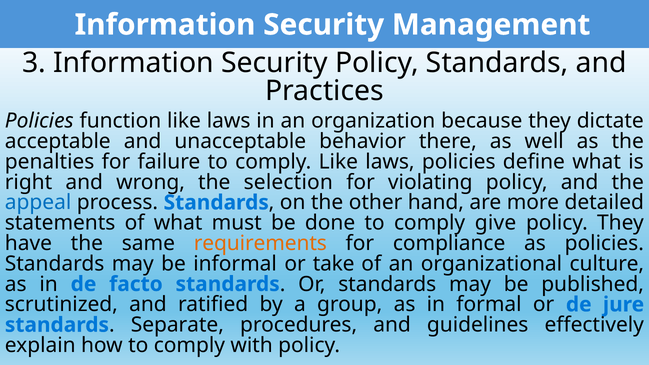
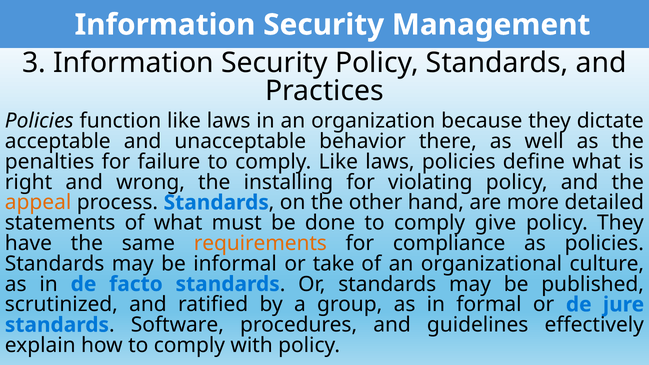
selection: selection -> installing
appeal colour: blue -> orange
Separate: Separate -> Software
